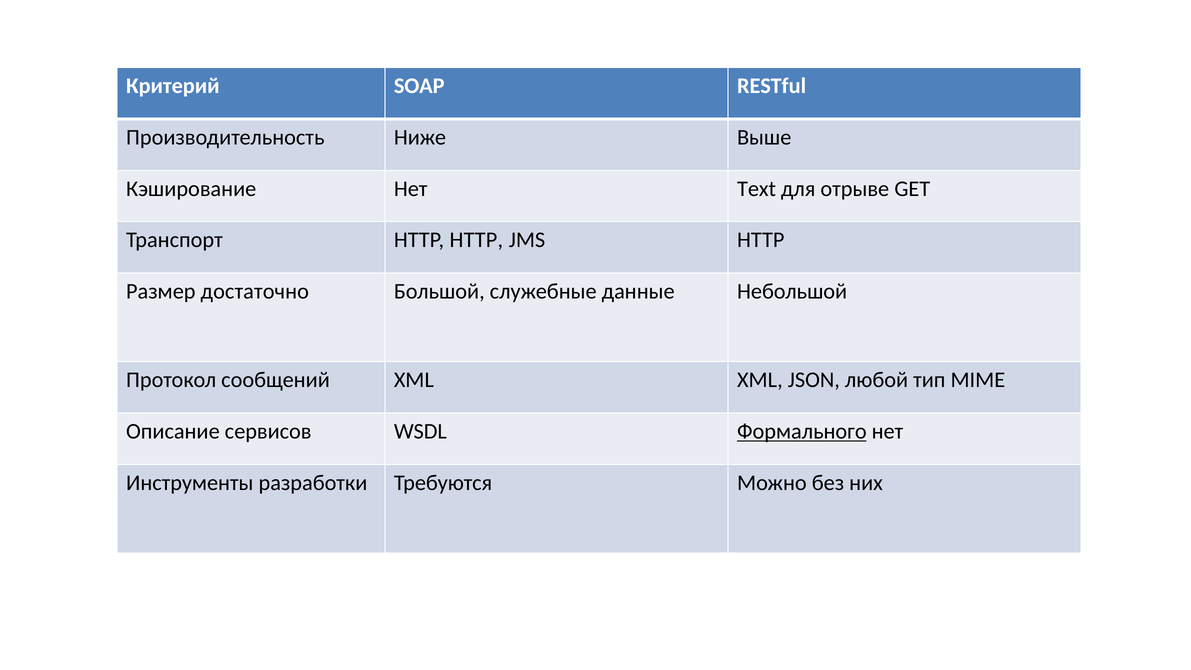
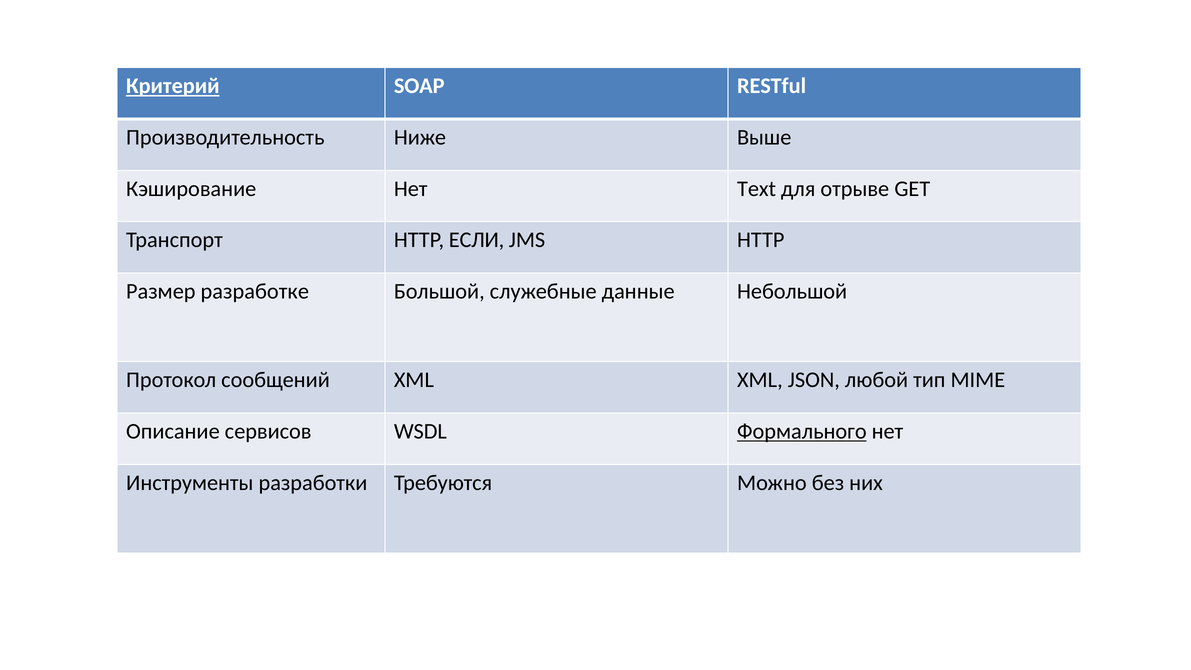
Критерий underline: none -> present
HTTP HTTP: HTTP -> ЕСЛИ
достаточно: достаточно -> разработке
